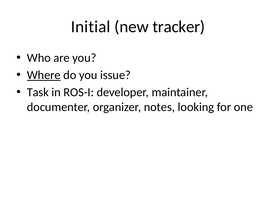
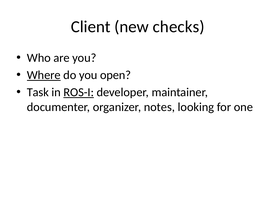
Initial: Initial -> Client
tracker: tracker -> checks
issue: issue -> open
ROS-I underline: none -> present
